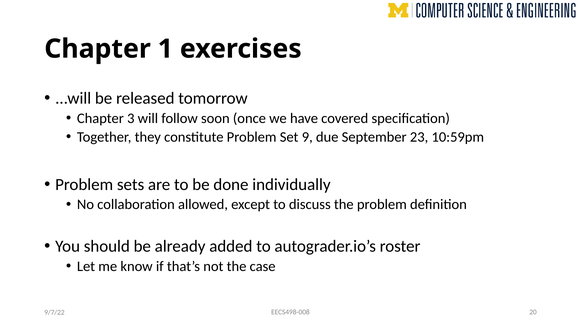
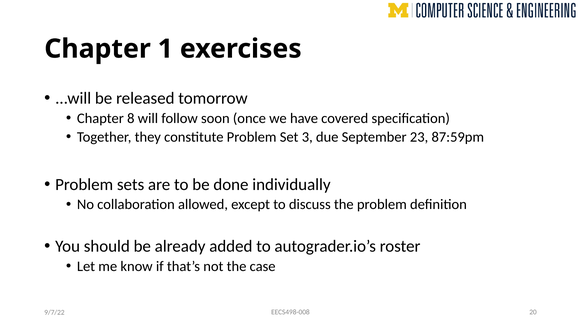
3: 3 -> 8
9: 9 -> 3
10:59pm: 10:59pm -> 87:59pm
